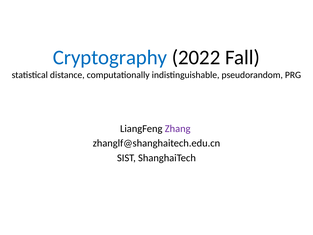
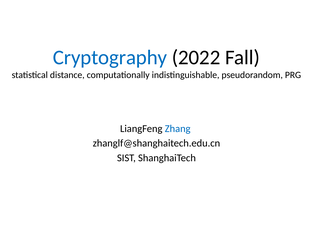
Zhang colour: purple -> blue
